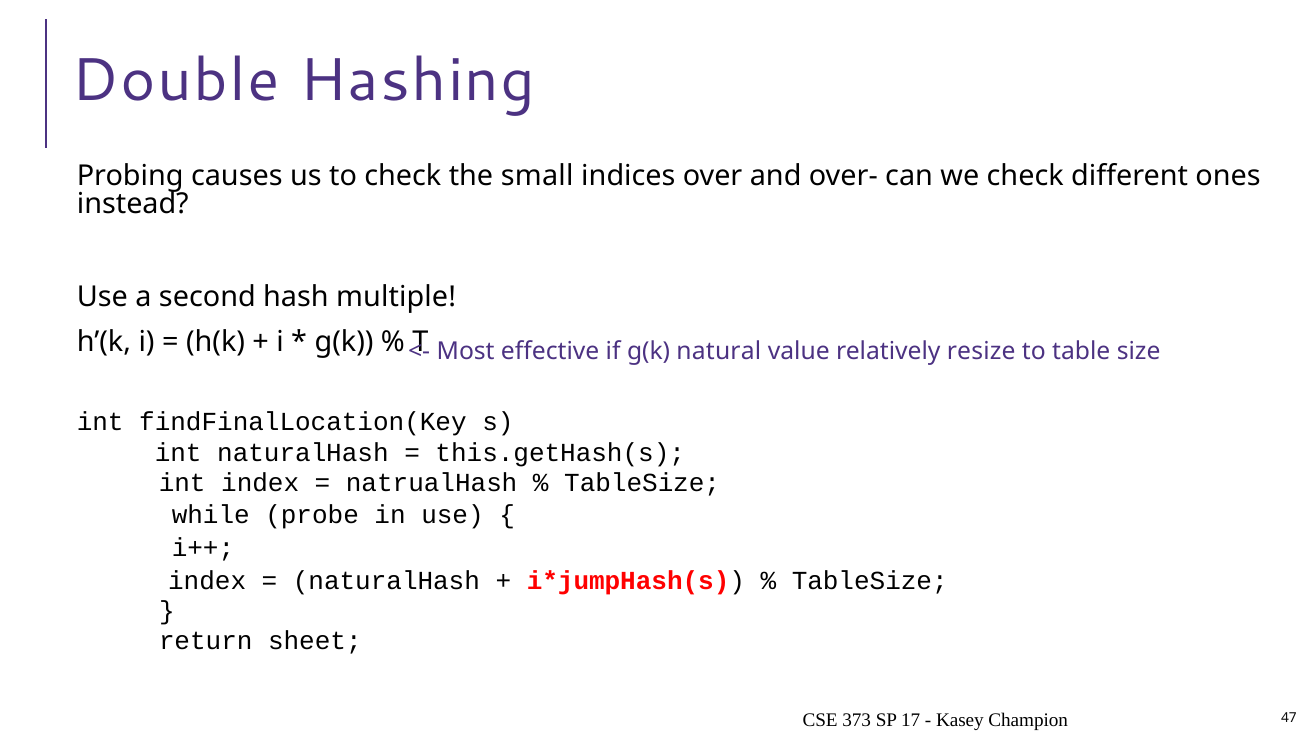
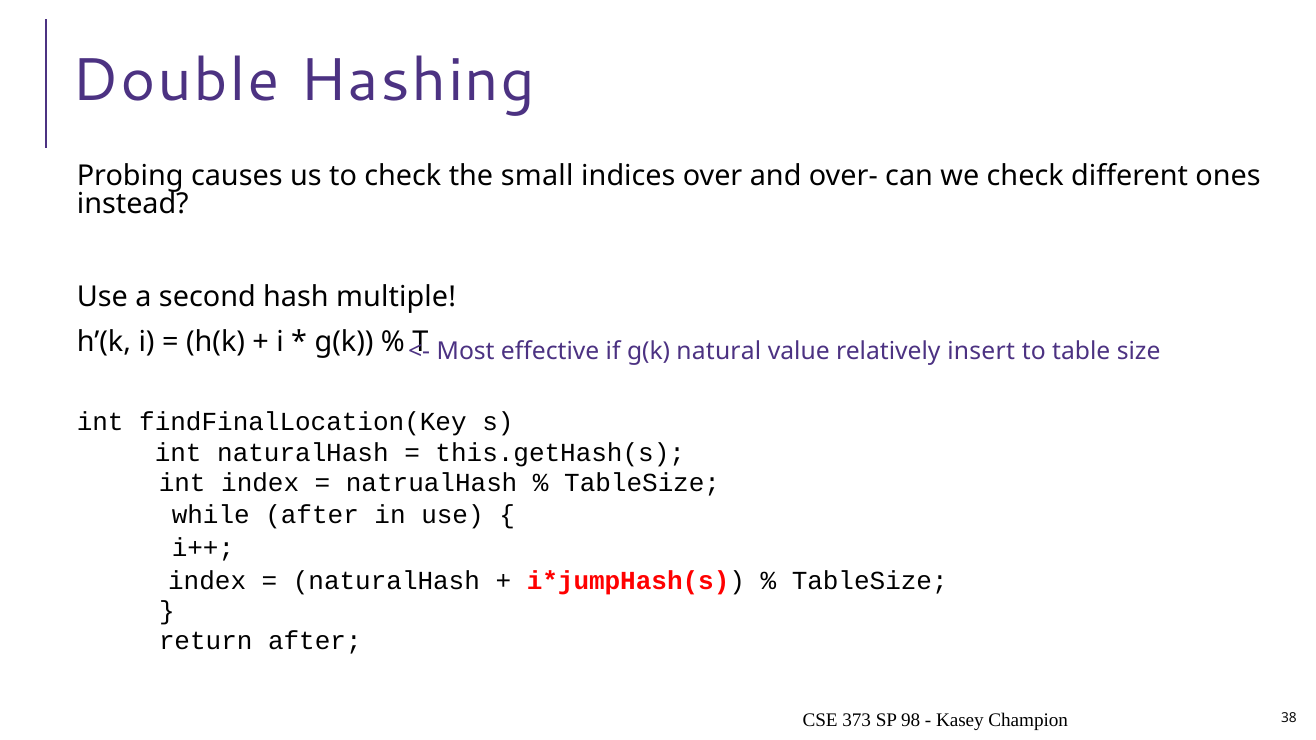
resize: resize -> insert
while probe: probe -> after
return sheet: sheet -> after
17: 17 -> 98
47: 47 -> 38
